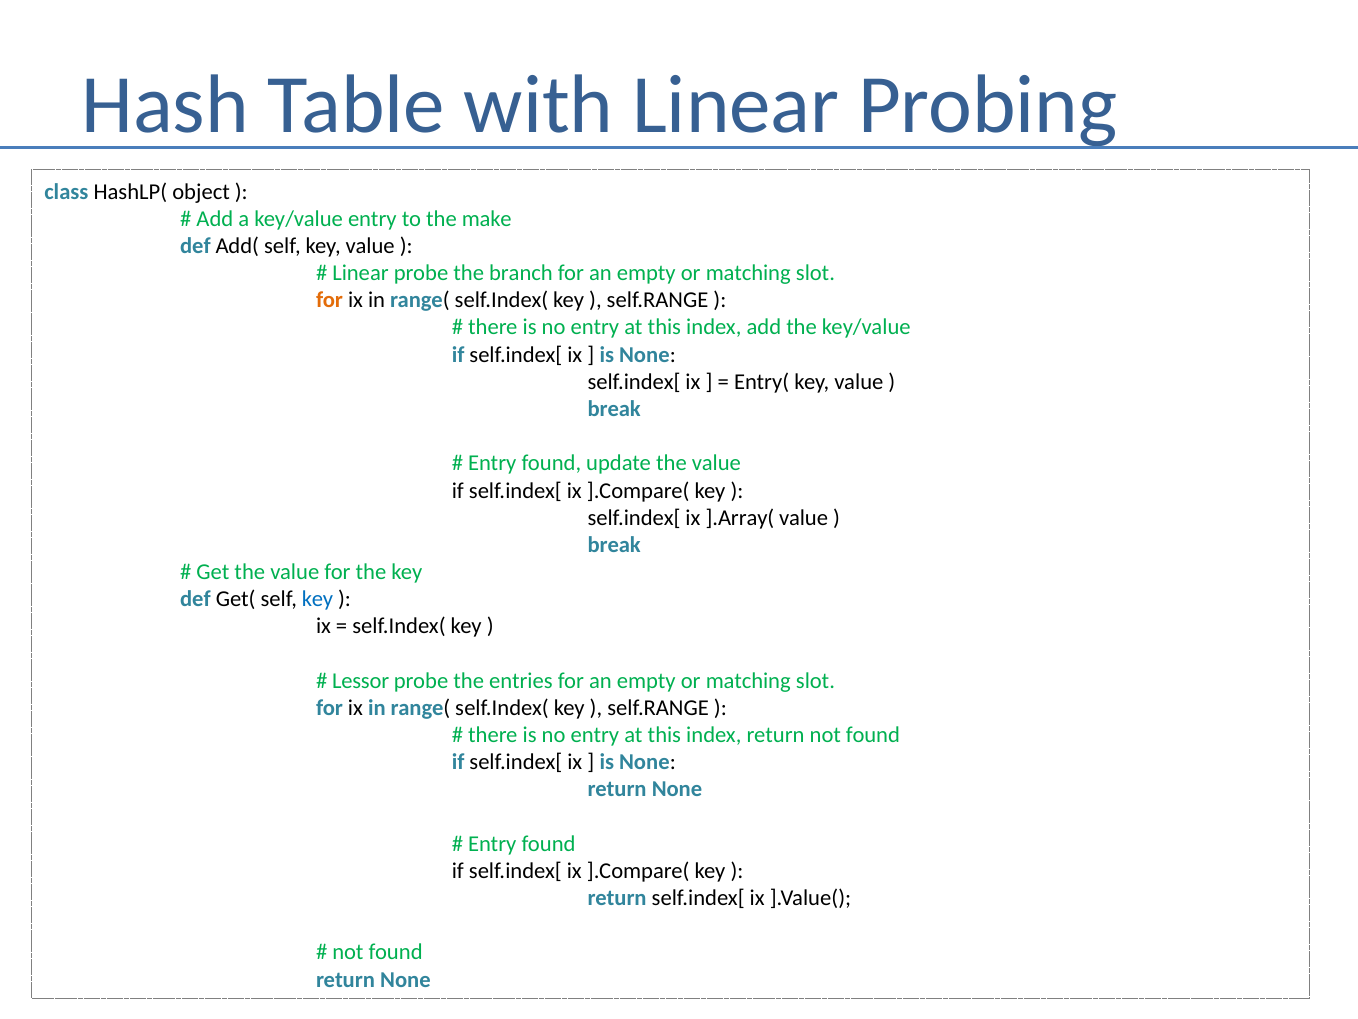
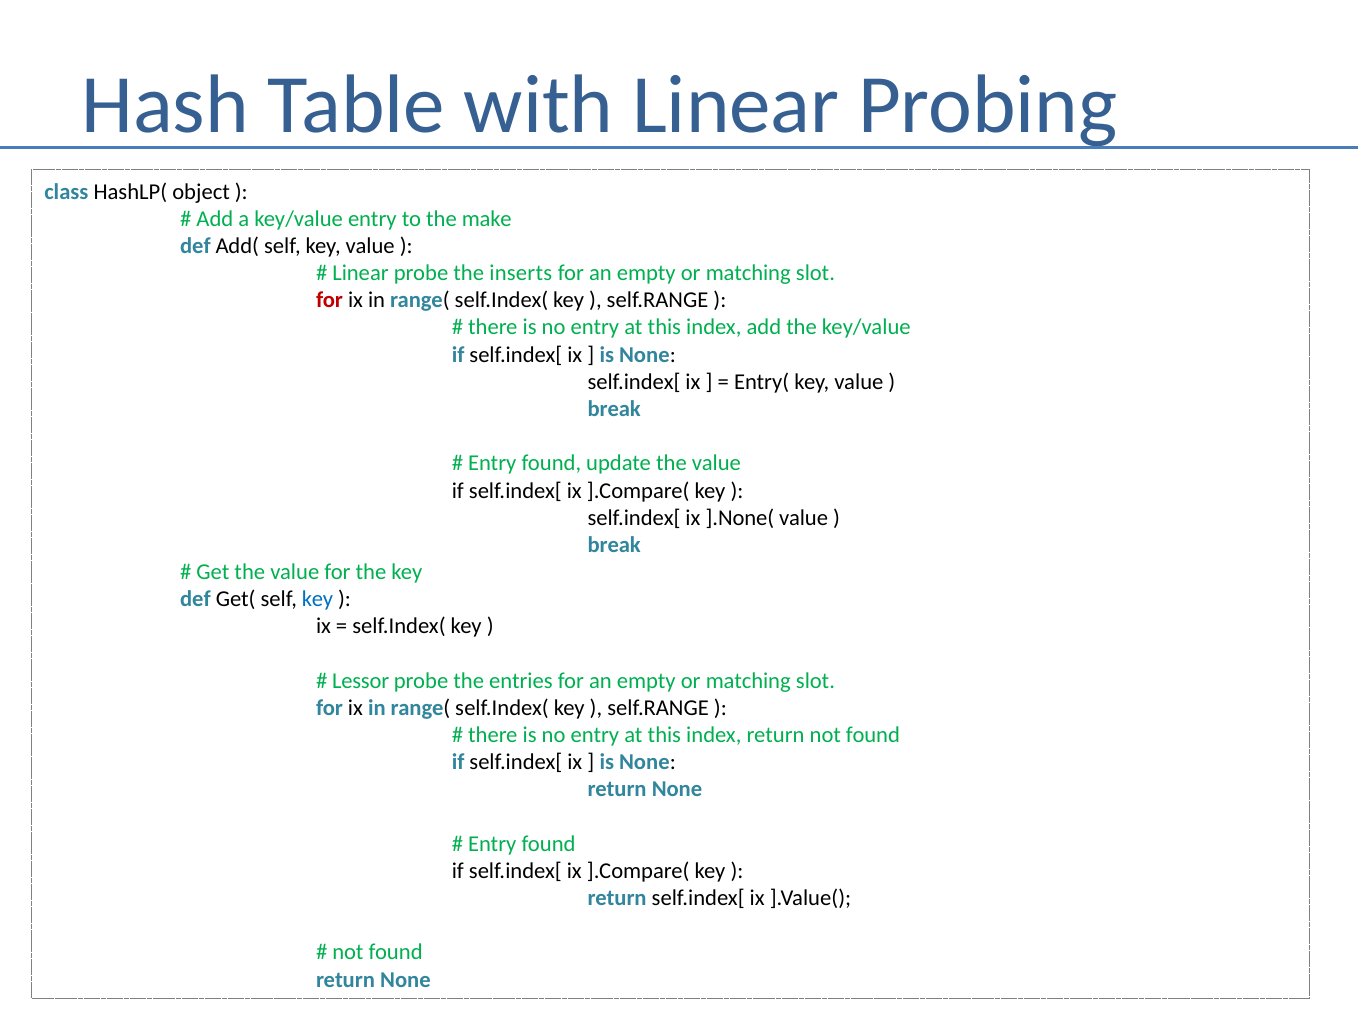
branch: branch -> inserts
for at (330, 300) colour: orange -> red
].Array(: ].Array( -> ].None(
